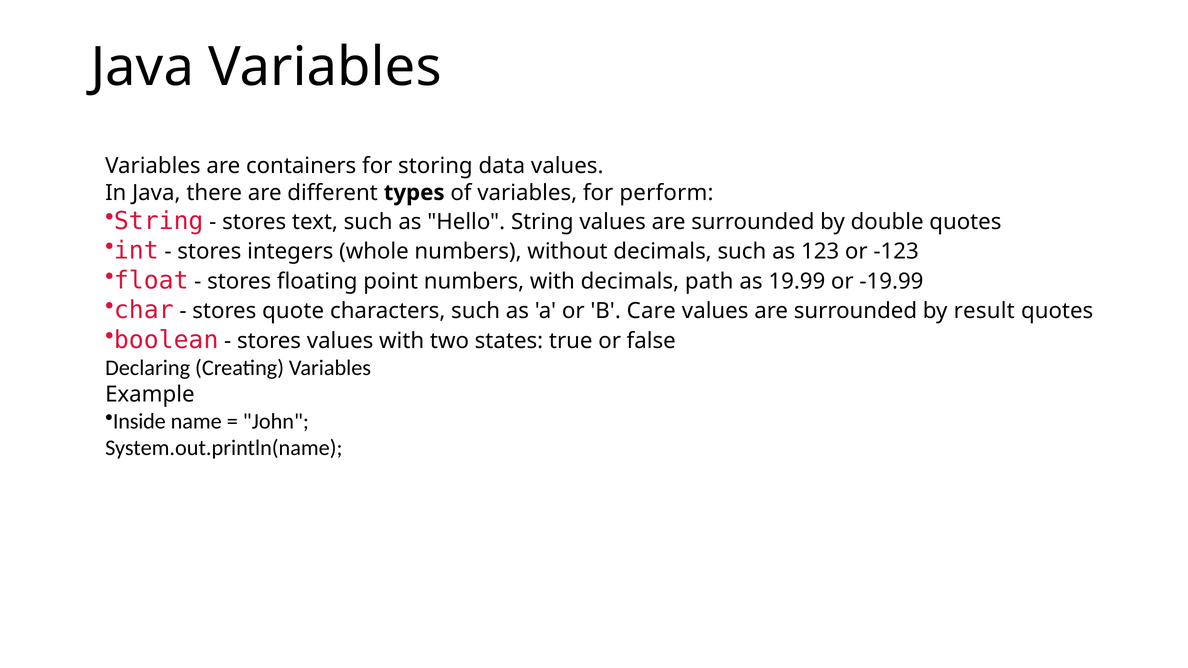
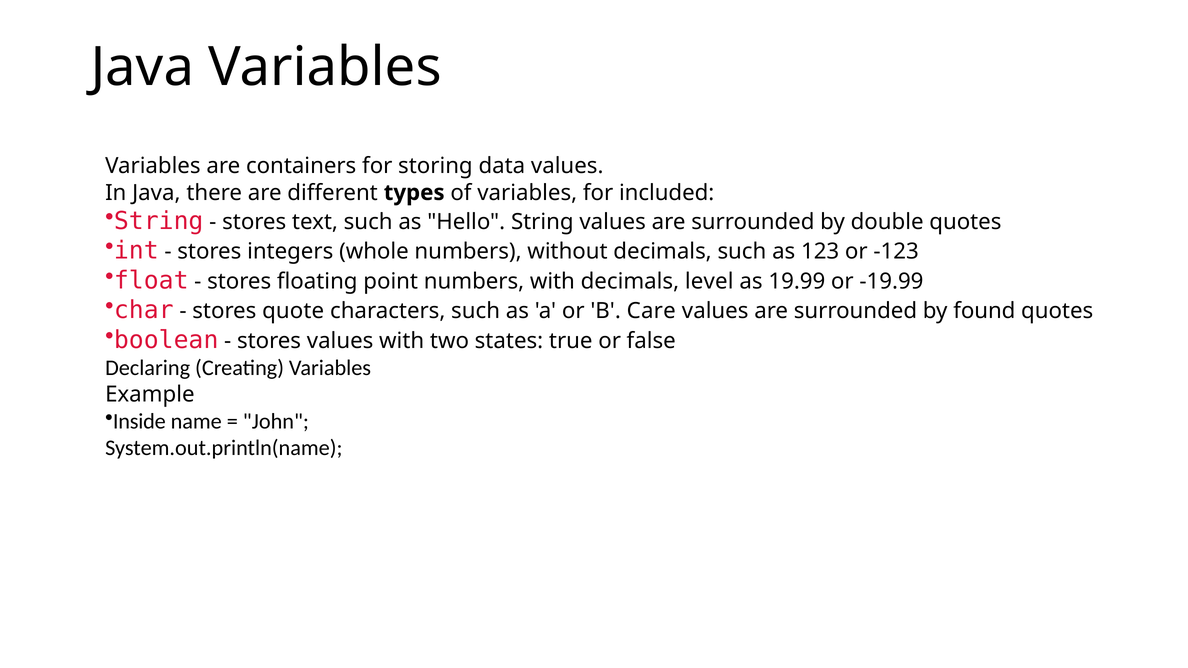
perform: perform -> included
path: path -> level
result: result -> found
